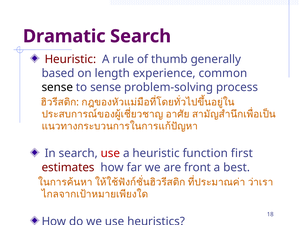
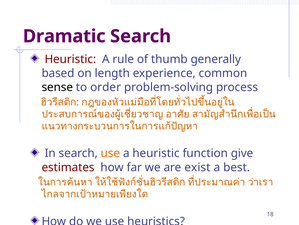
to sense: sense -> order
use at (110, 153) colour: red -> orange
first: first -> give
front: front -> exist
